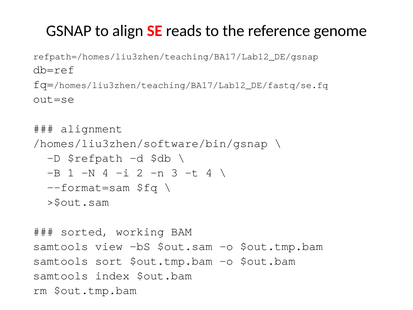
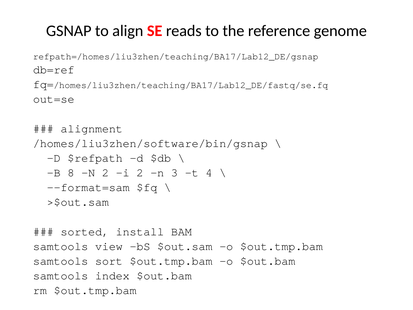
1: 1 -> 8
N 4: 4 -> 2
working: working -> install
